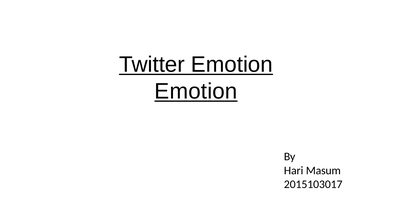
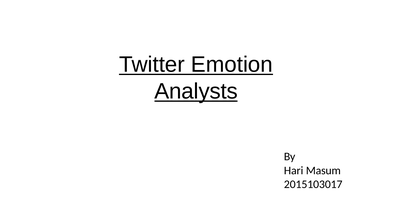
Emotion at (196, 91): Emotion -> Analysts
